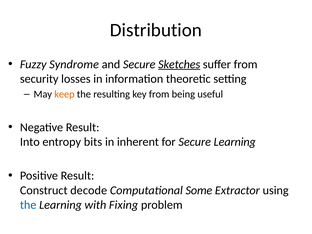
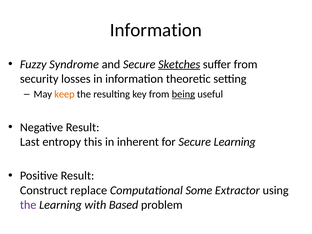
Distribution at (156, 30): Distribution -> Information
being underline: none -> present
Into: Into -> Last
bits: bits -> this
decode: decode -> replace
the at (28, 205) colour: blue -> purple
Fixing: Fixing -> Based
